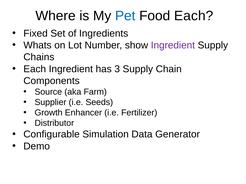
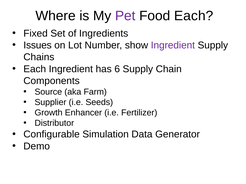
Pet colour: blue -> purple
Whats: Whats -> Issues
3: 3 -> 6
